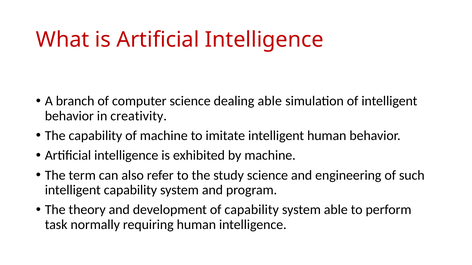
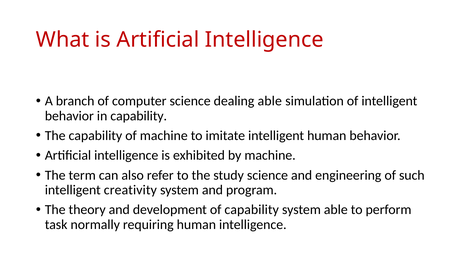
in creativity: creativity -> capability
intelligent capability: capability -> creativity
